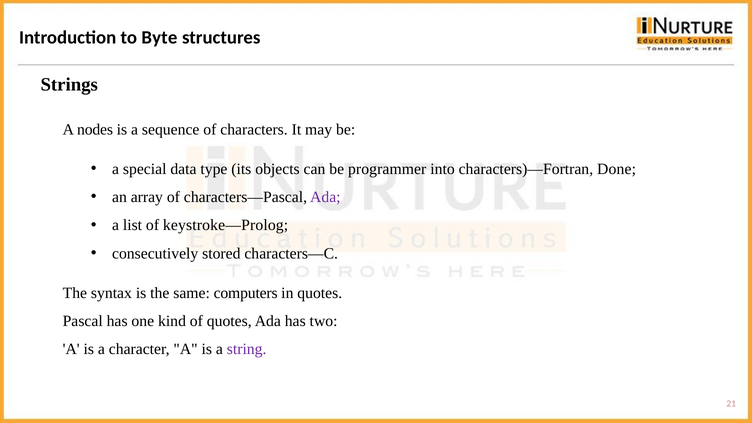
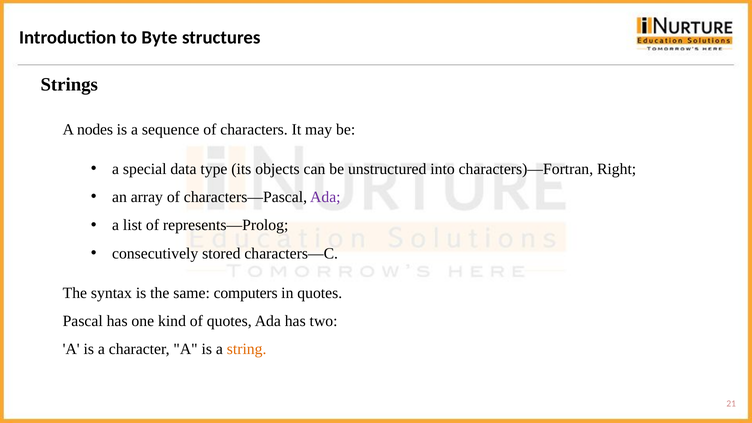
programmer: programmer -> unstructured
Done: Done -> Right
keystroke—Prolog: keystroke—Prolog -> represents—Prolog
string colour: purple -> orange
